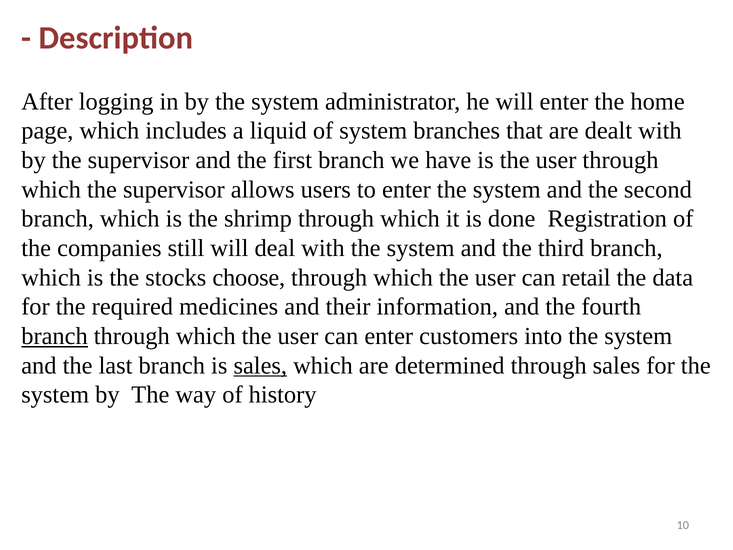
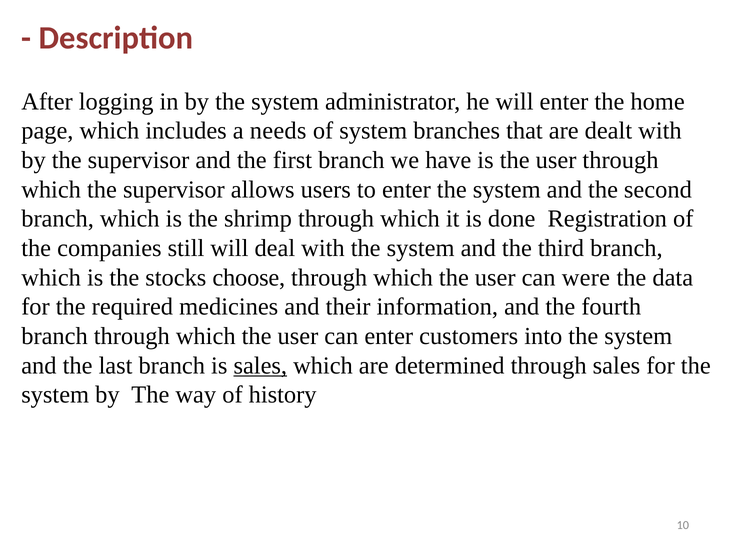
liquid: liquid -> needs
retail: retail -> were
branch at (55, 336) underline: present -> none
